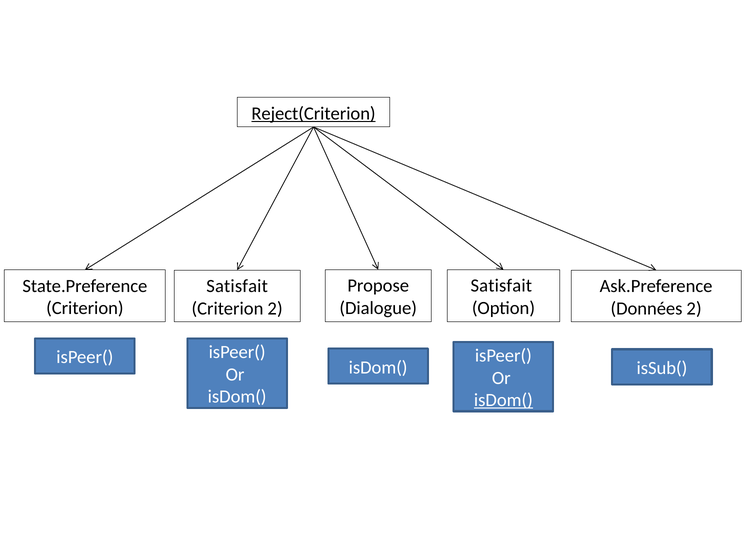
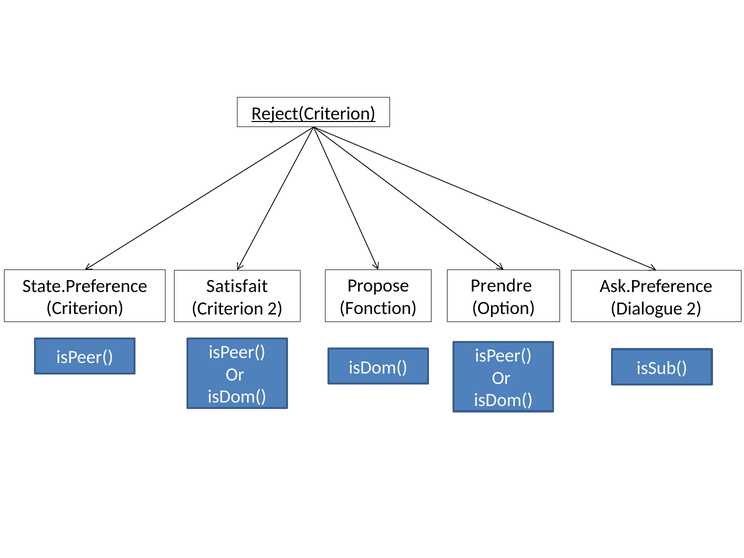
Satisfait at (501, 286): Satisfait -> Prendre
Dialogue: Dialogue -> Fonction
Données: Données -> Dialogue
isDom( at (503, 400) underline: present -> none
